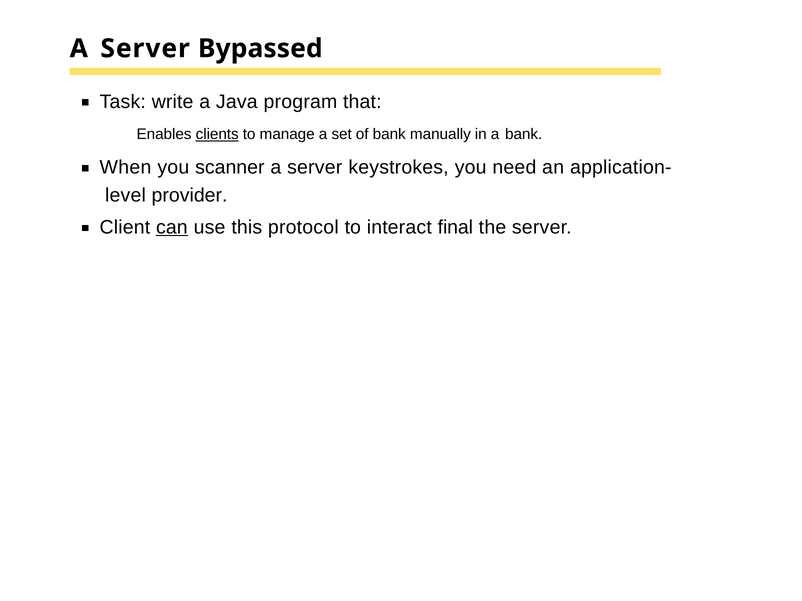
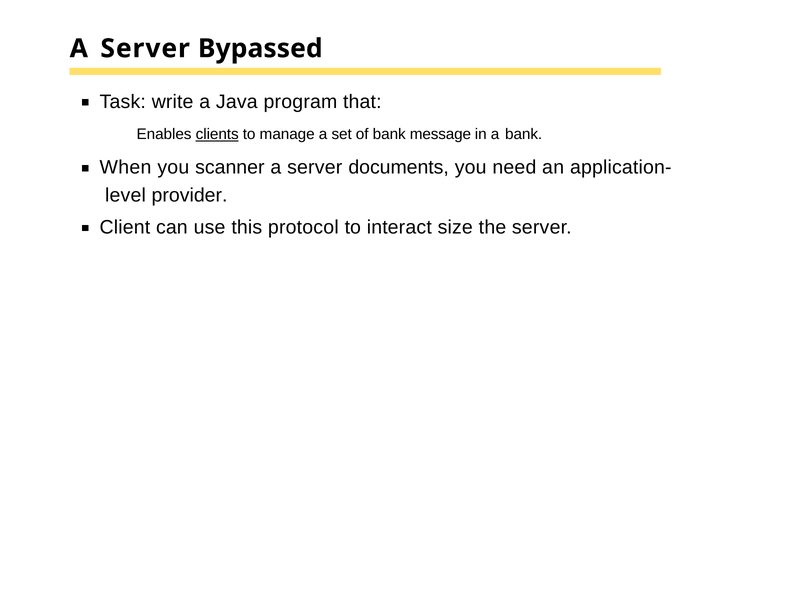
manually: manually -> message
keystrokes: keystrokes -> documents
can underline: present -> none
final: final -> size
